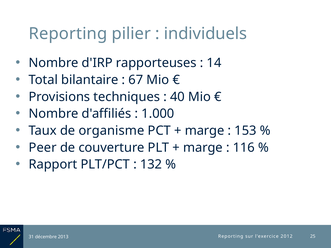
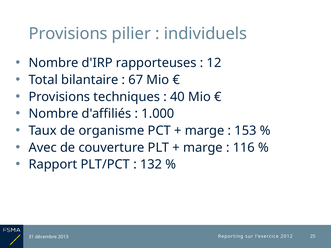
Reporting at (68, 34): Reporting -> Provisions
14: 14 -> 12
Peer: Peer -> Avec
